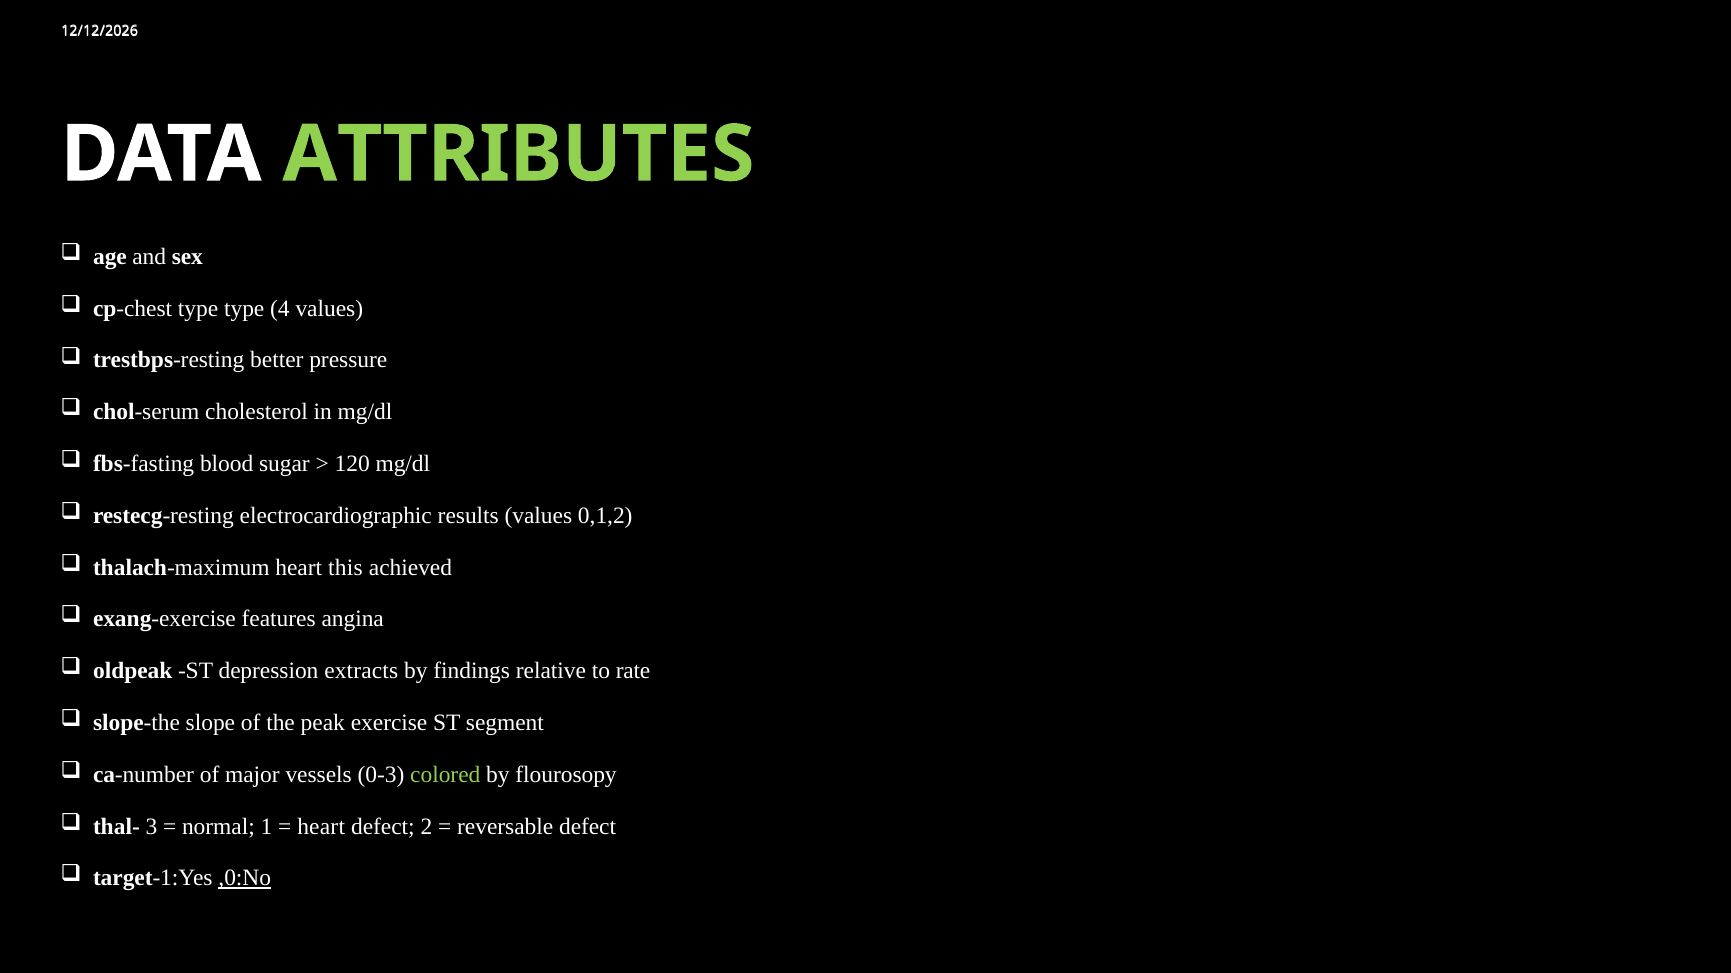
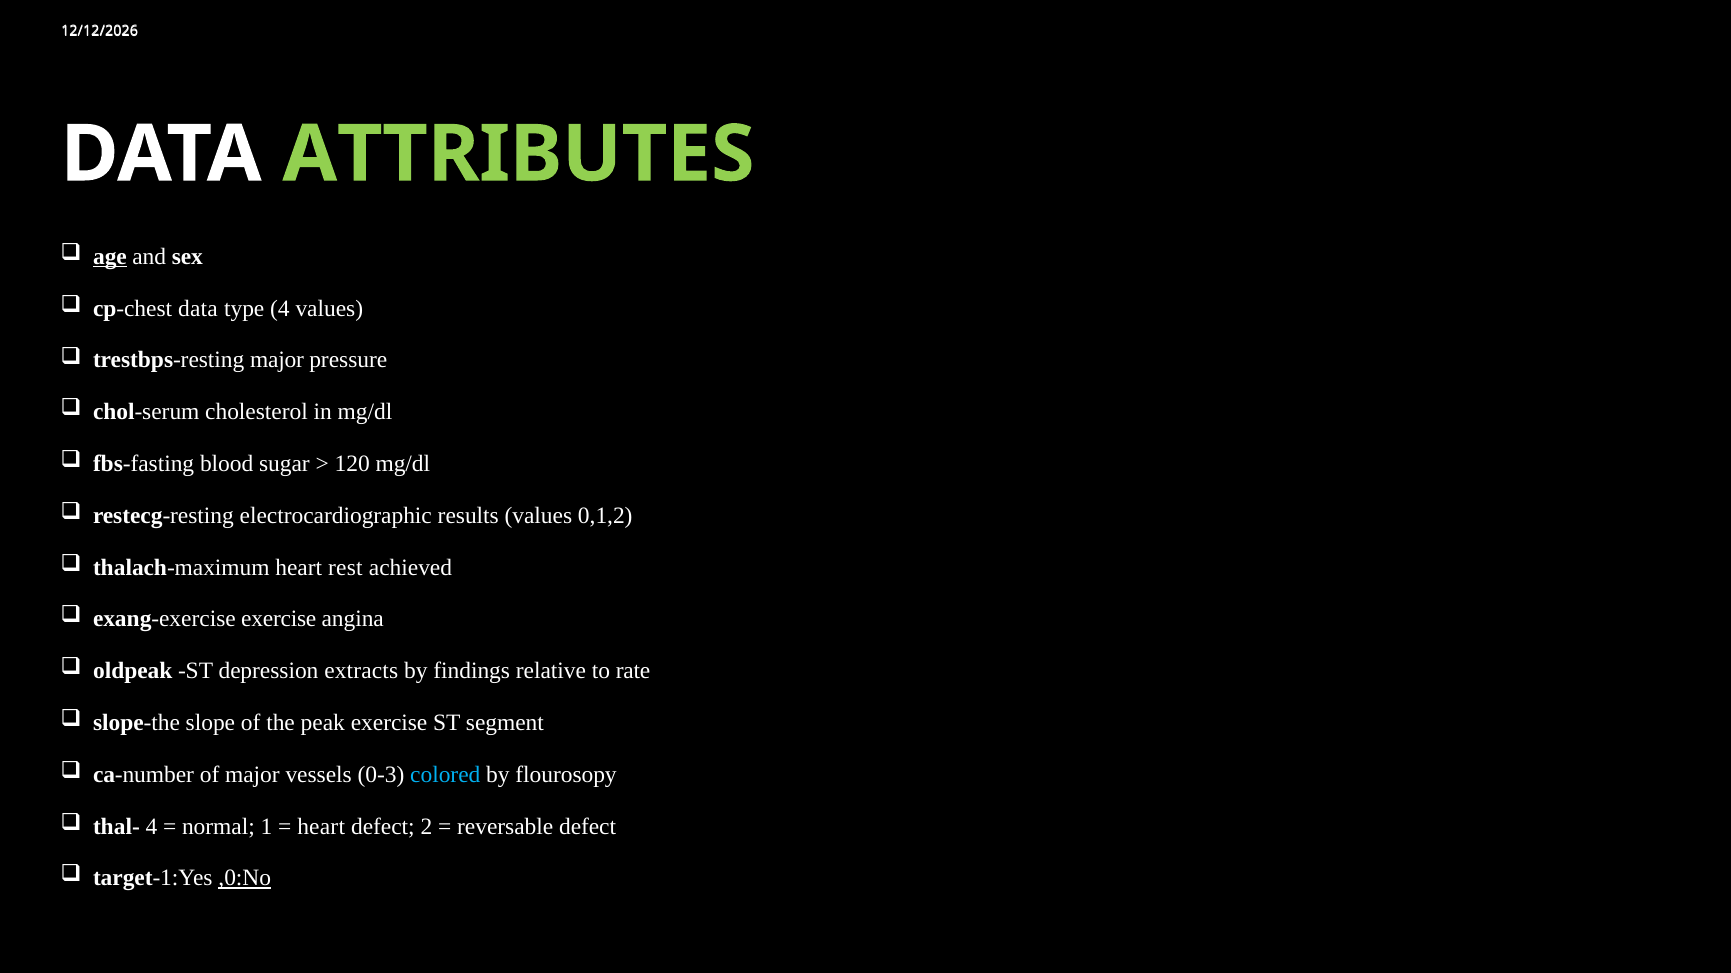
age underline: none -> present
cp-chest type: type -> data
trestbps-resting better: better -> major
this: this -> rest
exang-exercise features: features -> exercise
colored colour: light green -> light blue
thal- 3: 3 -> 4
